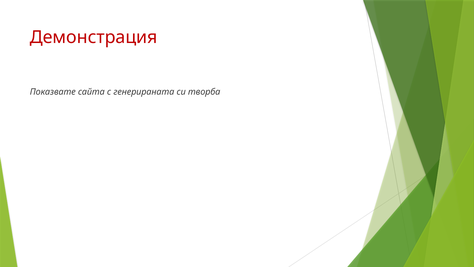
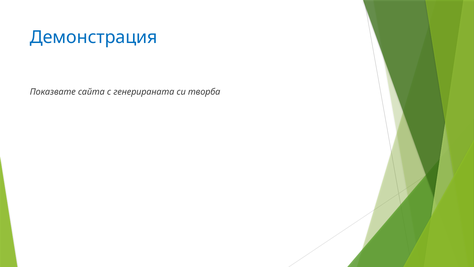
Демонстрация colour: red -> blue
